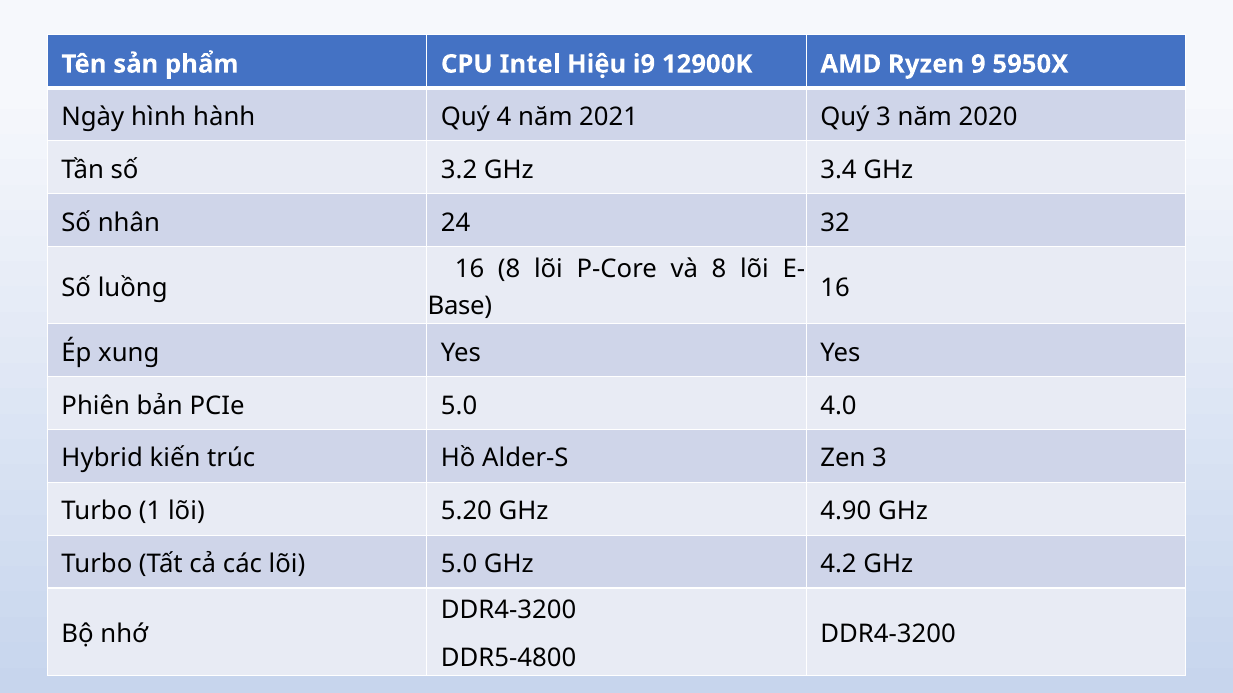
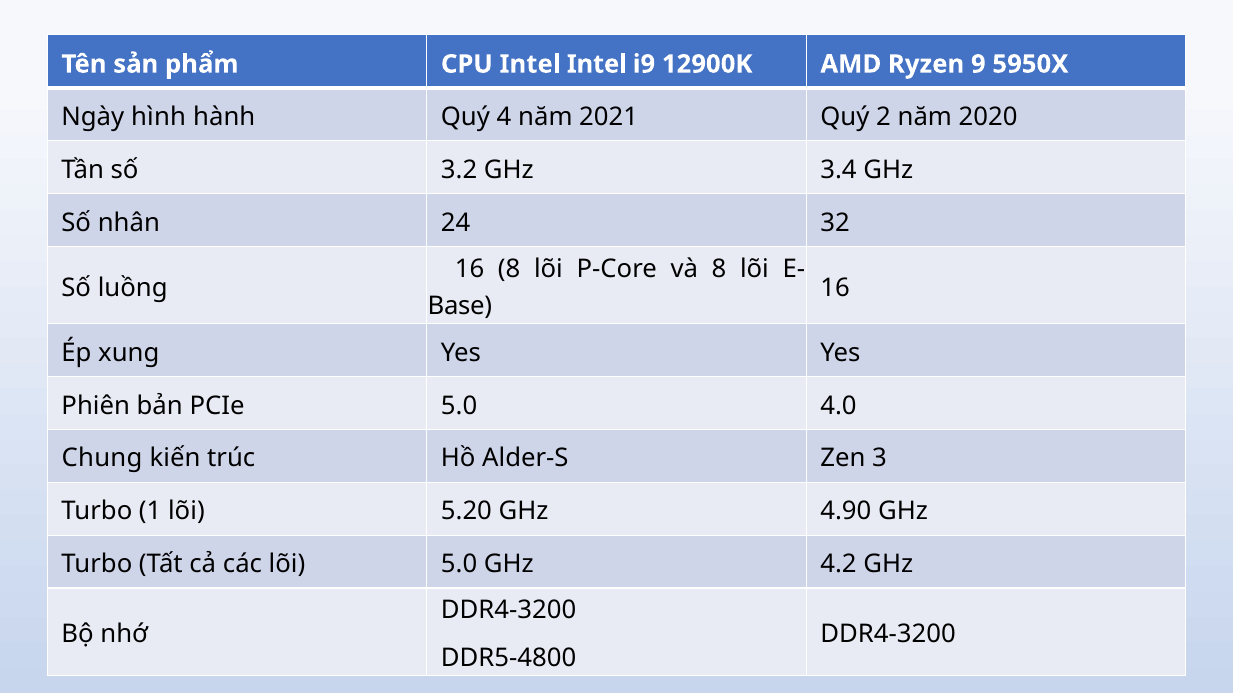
Intel Hiệu: Hiệu -> Intel
Quý 3: 3 -> 2
Hybrid: Hybrid -> Chung
